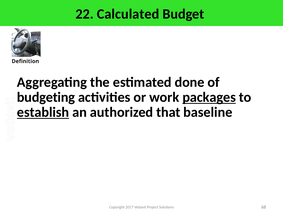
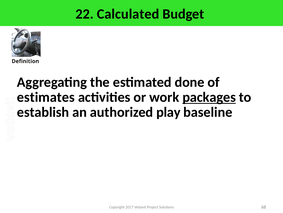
budgeting: budgeting -> estimates
establish underline: present -> none
that: that -> play
